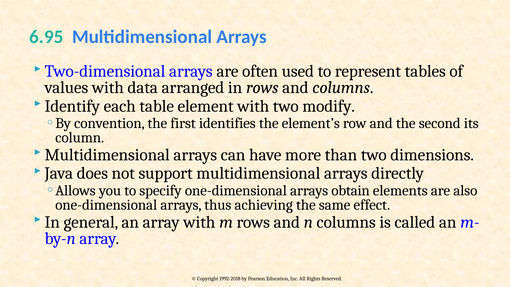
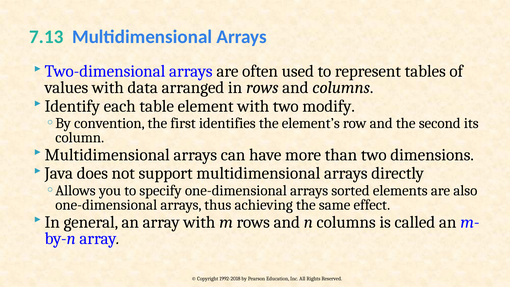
6.95: 6.95 -> 7.13
obtain: obtain -> sorted
